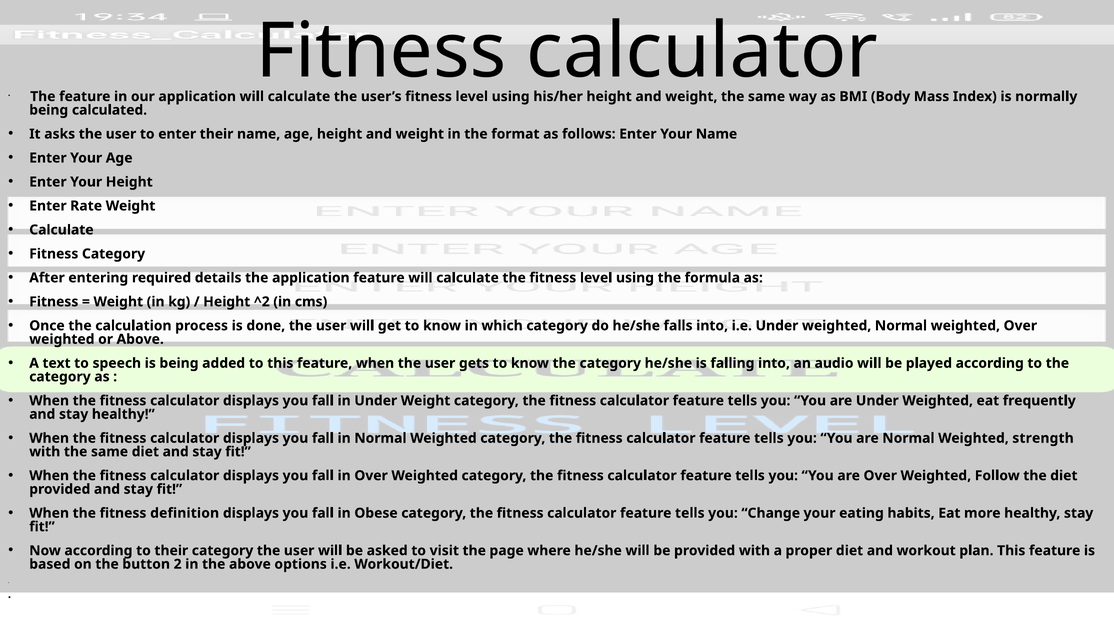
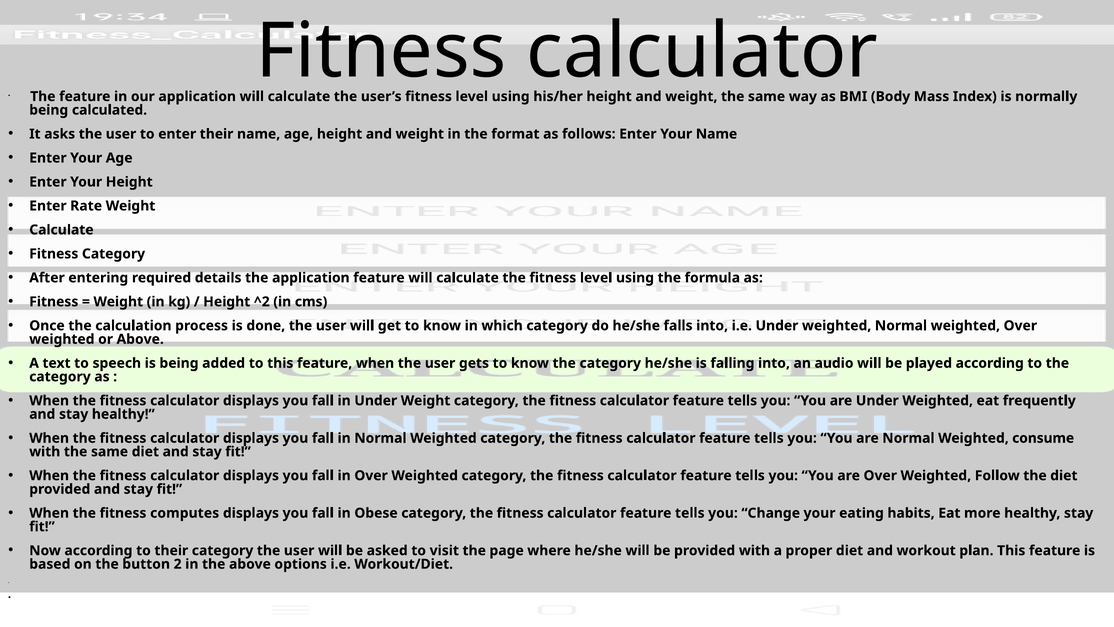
strength: strength -> consume
definition: definition -> computes
